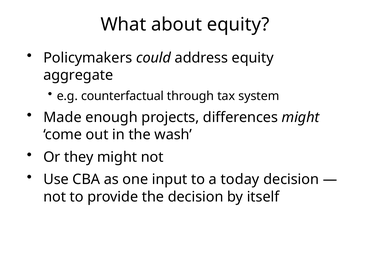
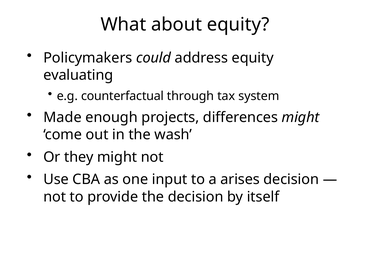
aggregate: aggregate -> evaluating
today: today -> arises
